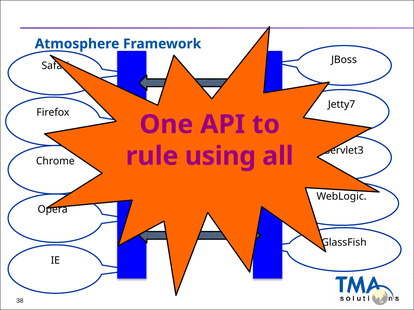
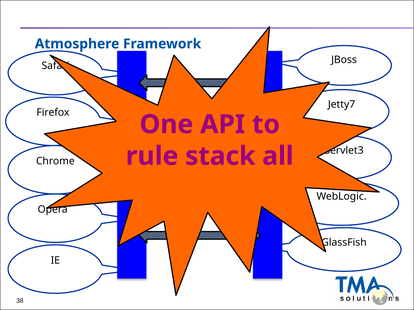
using: using -> stack
